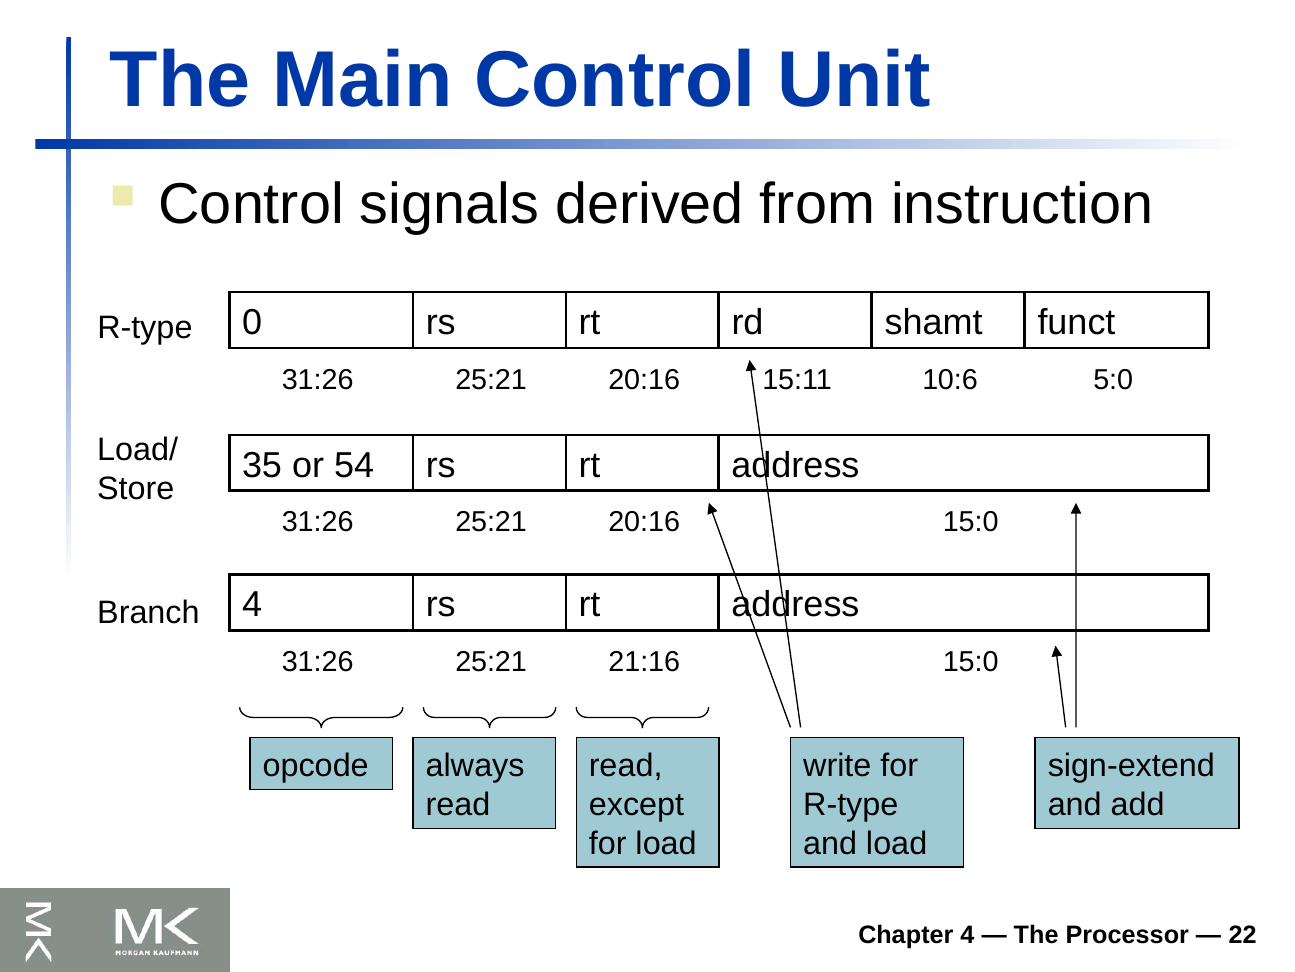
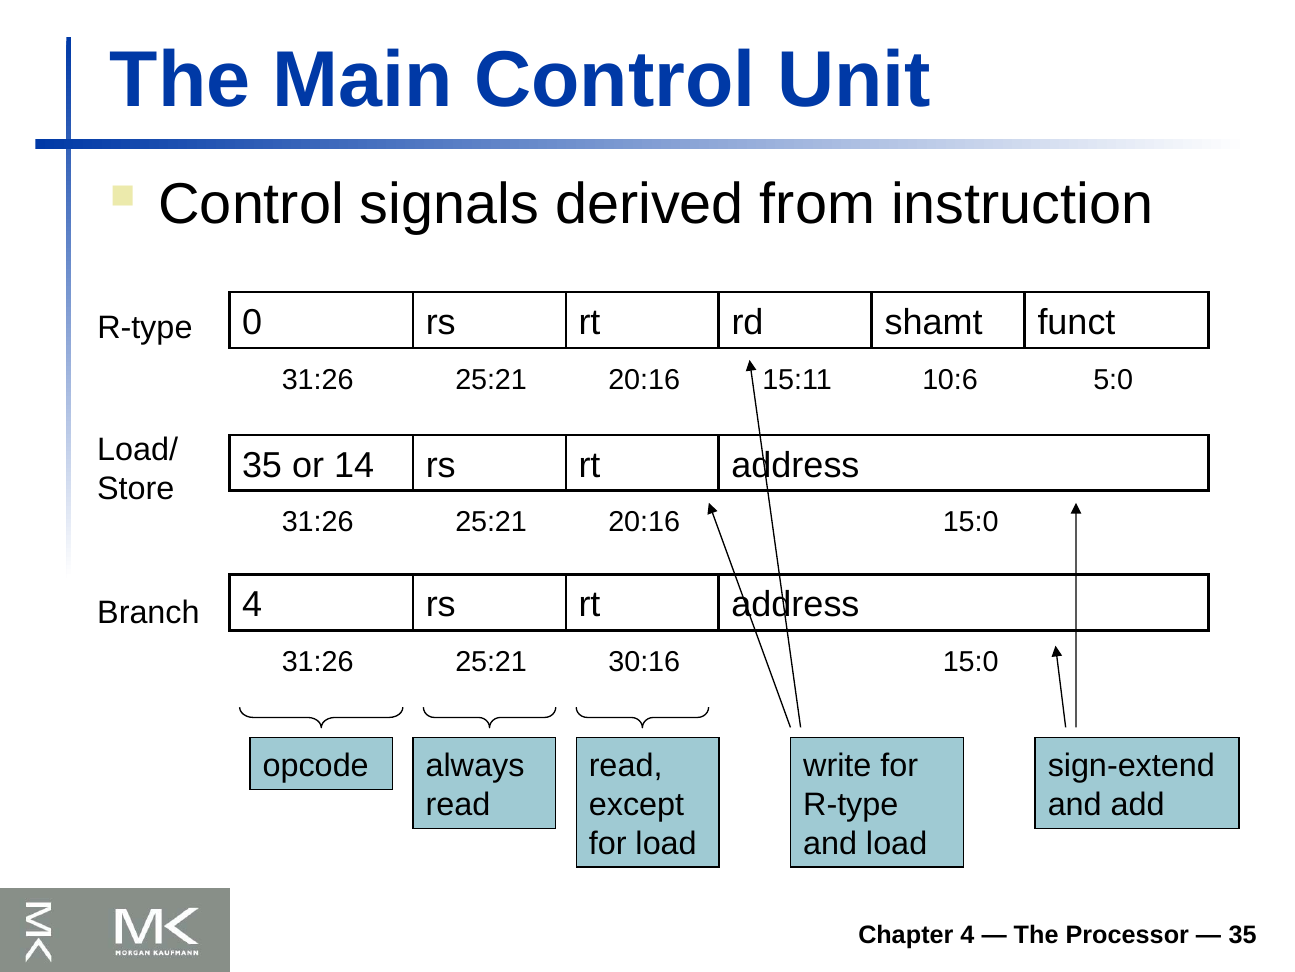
54: 54 -> 14
21:16: 21:16 -> 30:16
22 at (1243, 935): 22 -> 35
